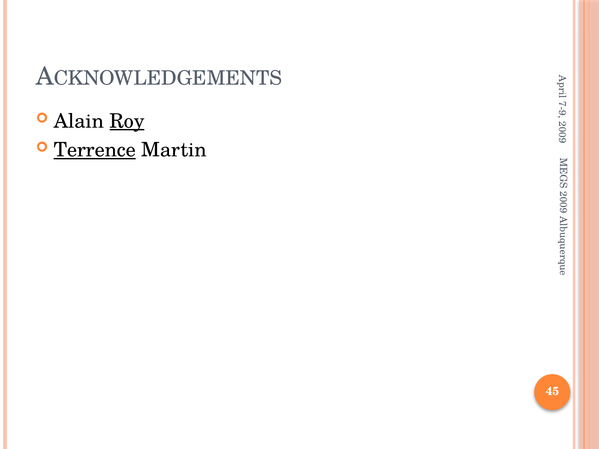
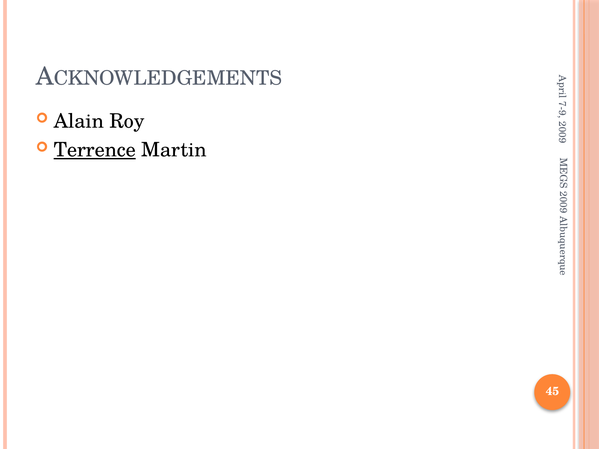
Roy underline: present -> none
